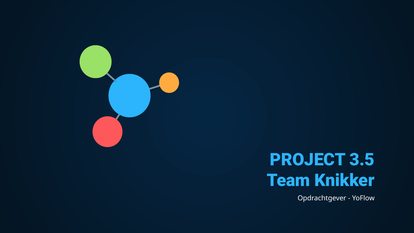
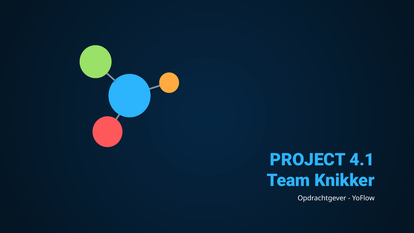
3.5: 3.5 -> 4.1
